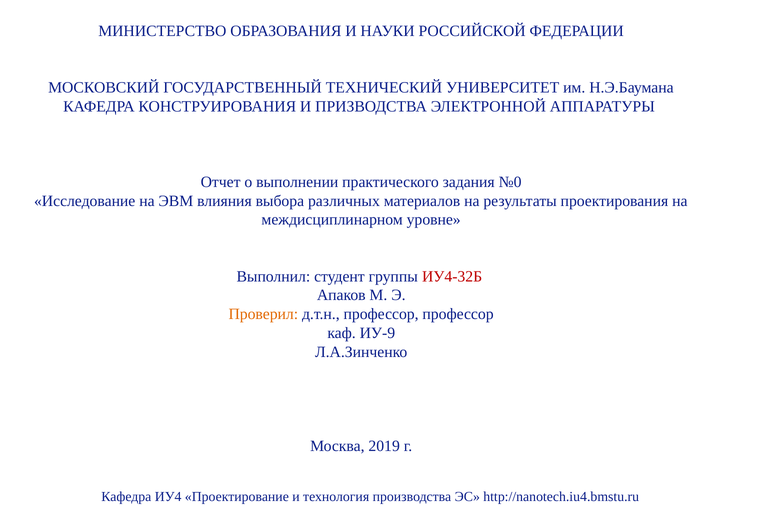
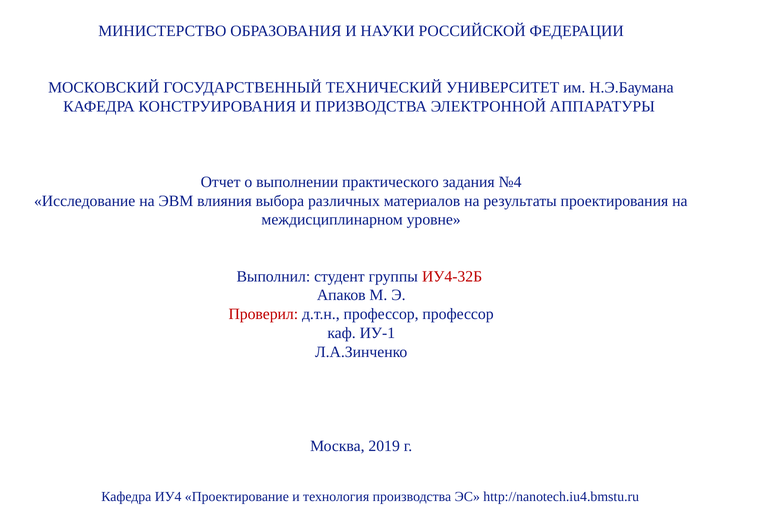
№0: №0 -> №4
Проверил colour: orange -> red
ИУ-9: ИУ-9 -> ИУ-1
